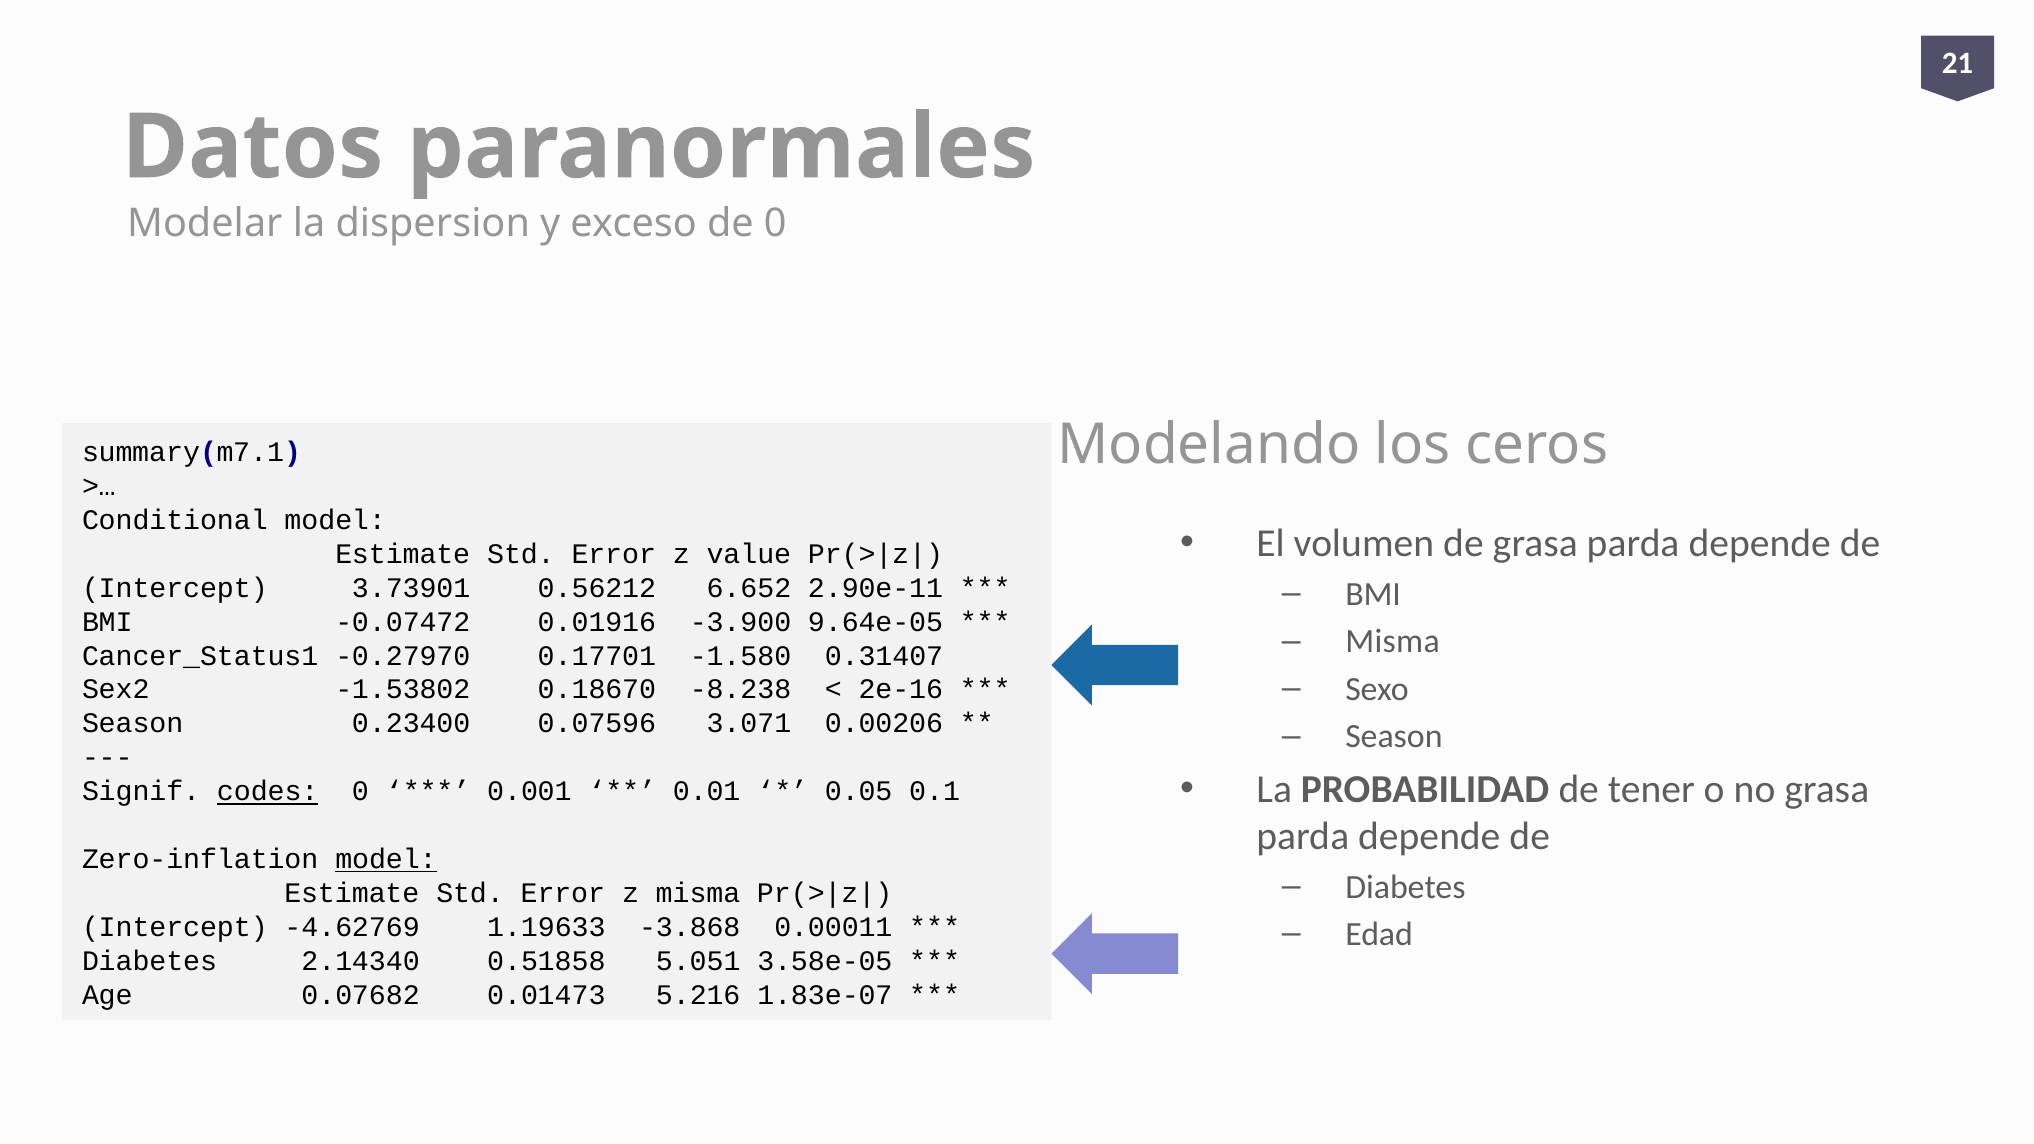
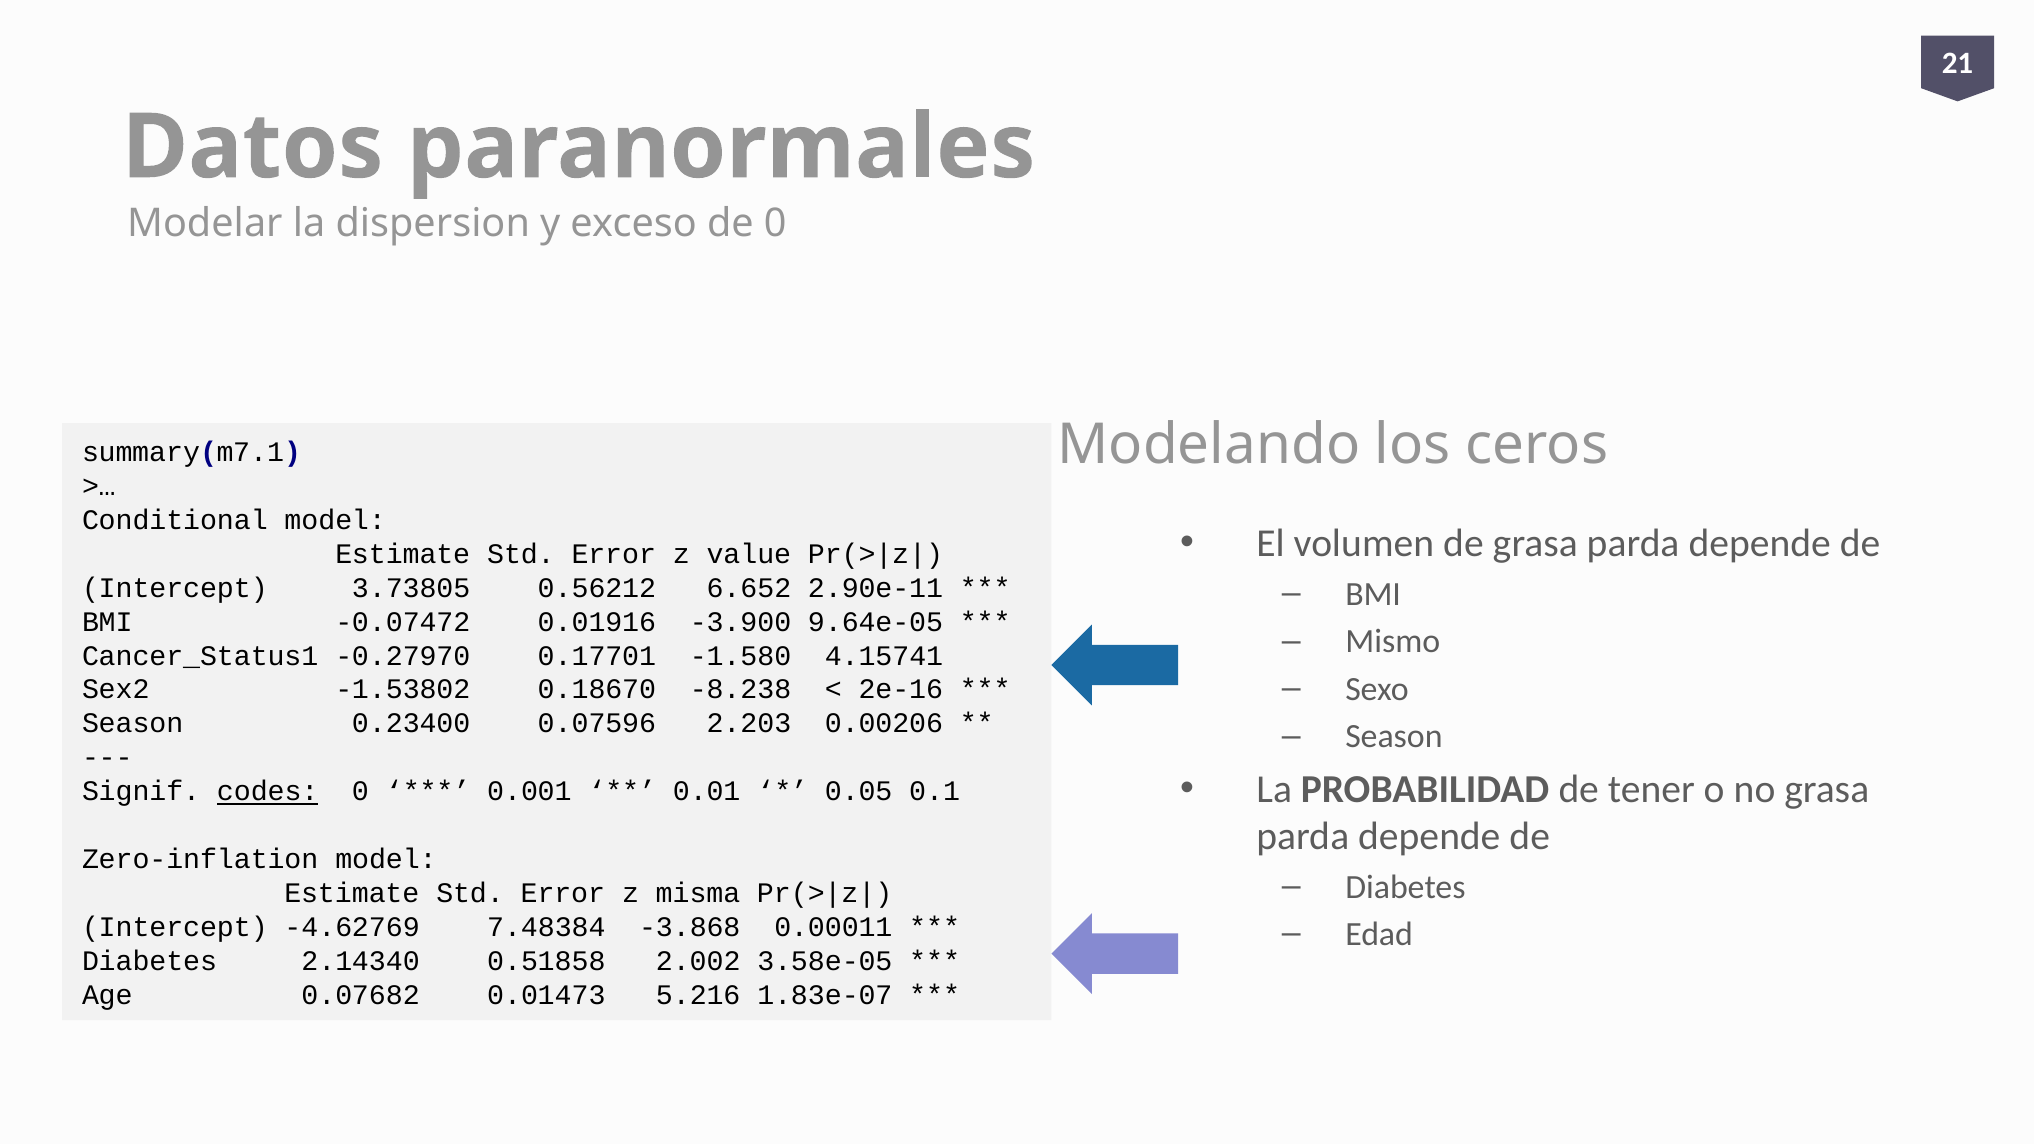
3.73901: 3.73901 -> 3.73805
Misma at (1393, 642): Misma -> Mismo
0.31407: 0.31407 -> 4.15741
3.071: 3.071 -> 2.203
model at (386, 860) underline: present -> none
1.19633: 1.19633 -> 7.48384
5.051: 5.051 -> 2.002
